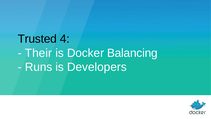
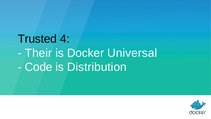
Balancing: Balancing -> Universal
Runs: Runs -> Code
Developers: Developers -> Distribution
